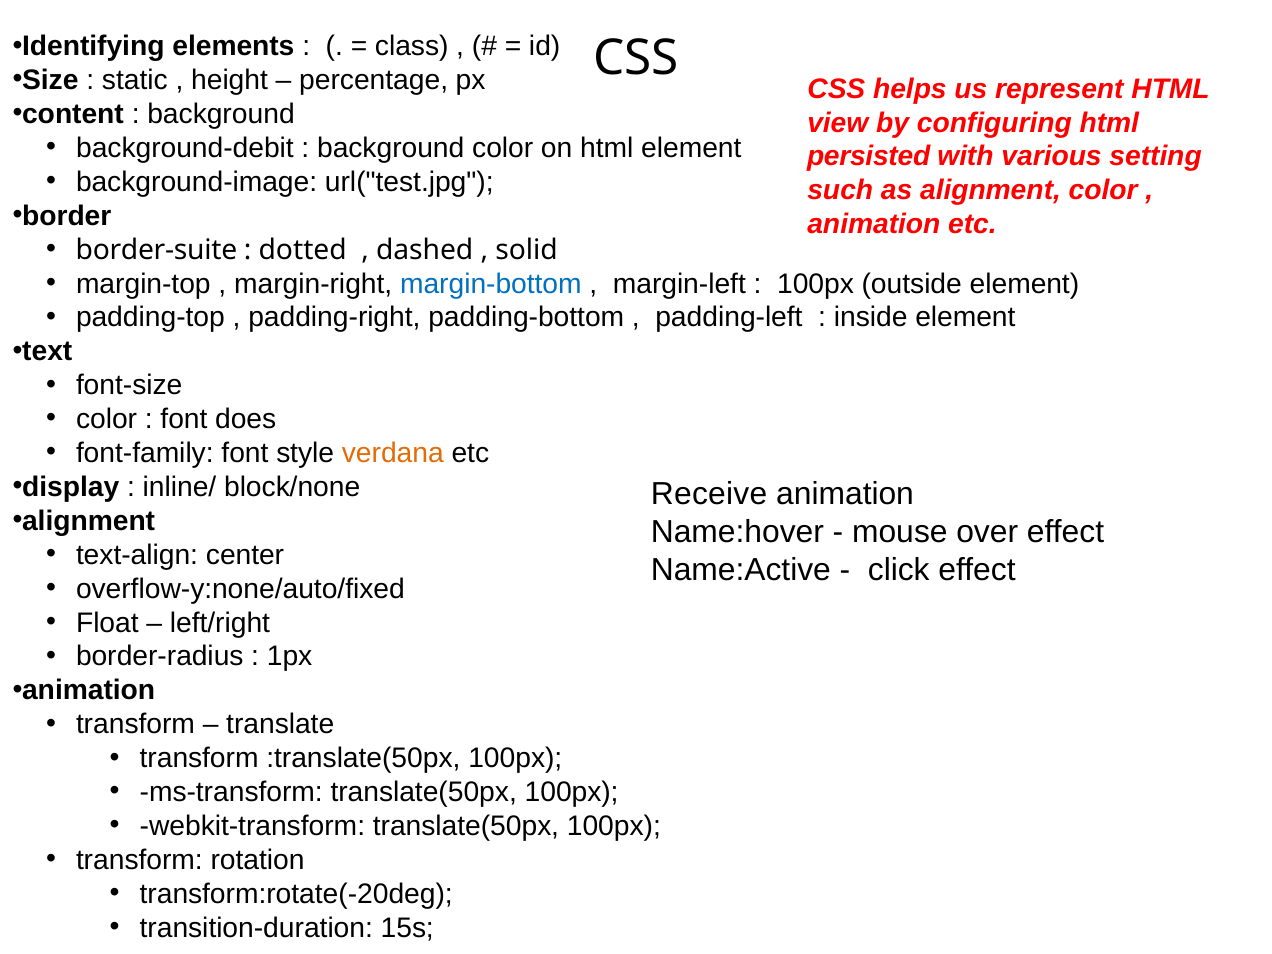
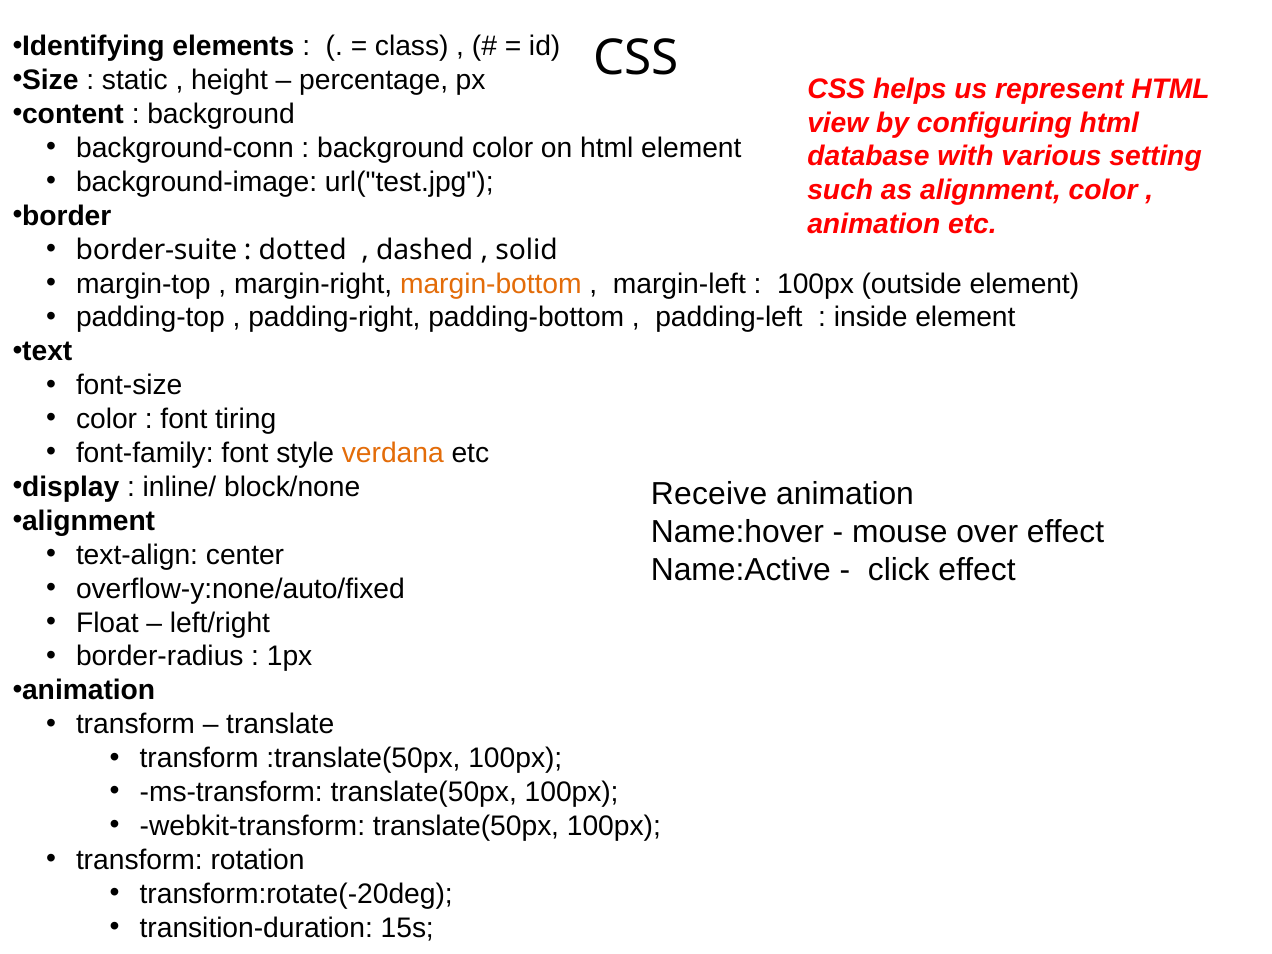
background-debit: background-debit -> background-conn
persisted: persisted -> database
margin-bottom colour: blue -> orange
does: does -> tiring
